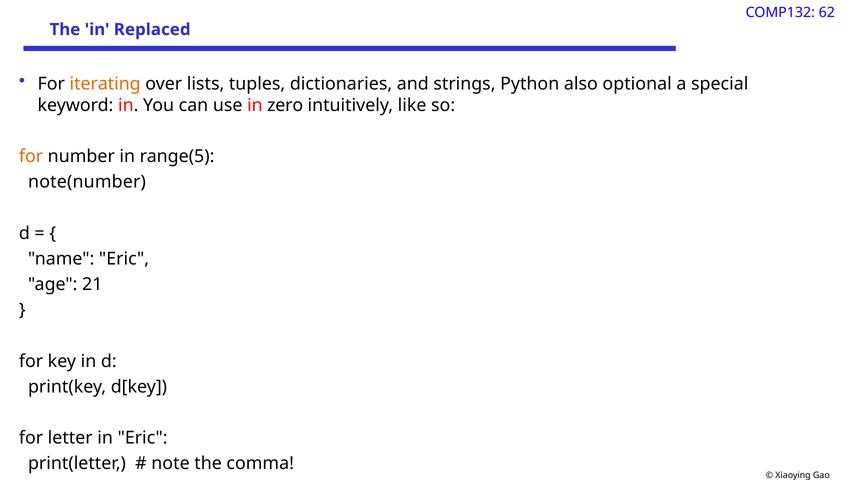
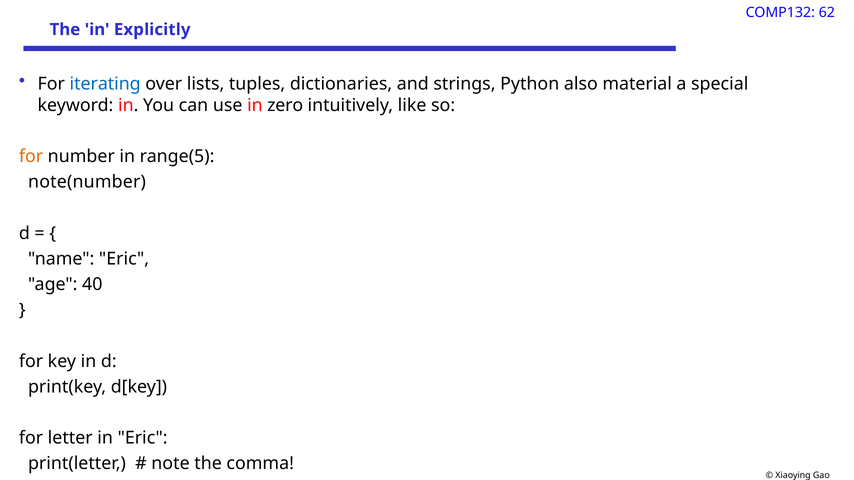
Replaced: Replaced -> Explicitly
iterating colour: orange -> blue
optional: optional -> material
21: 21 -> 40
